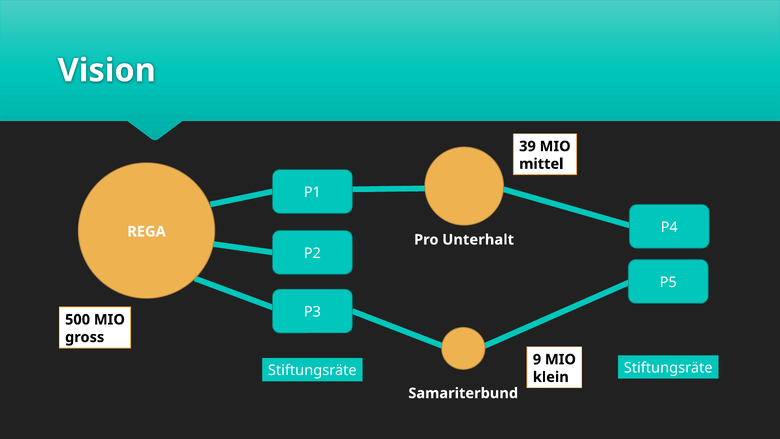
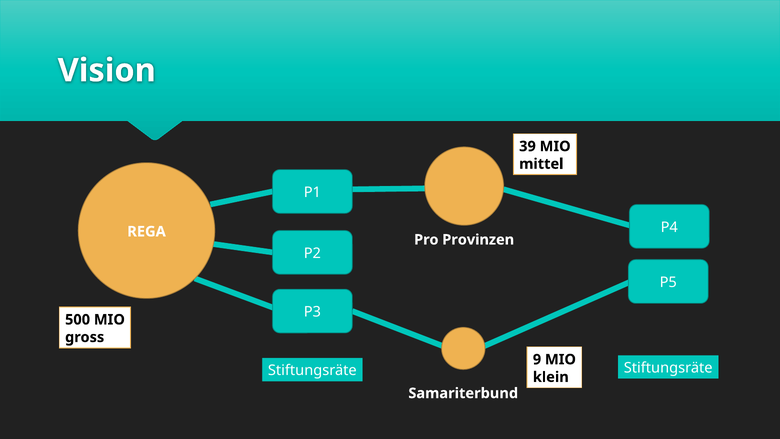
Unterhalt: Unterhalt -> Provinzen
